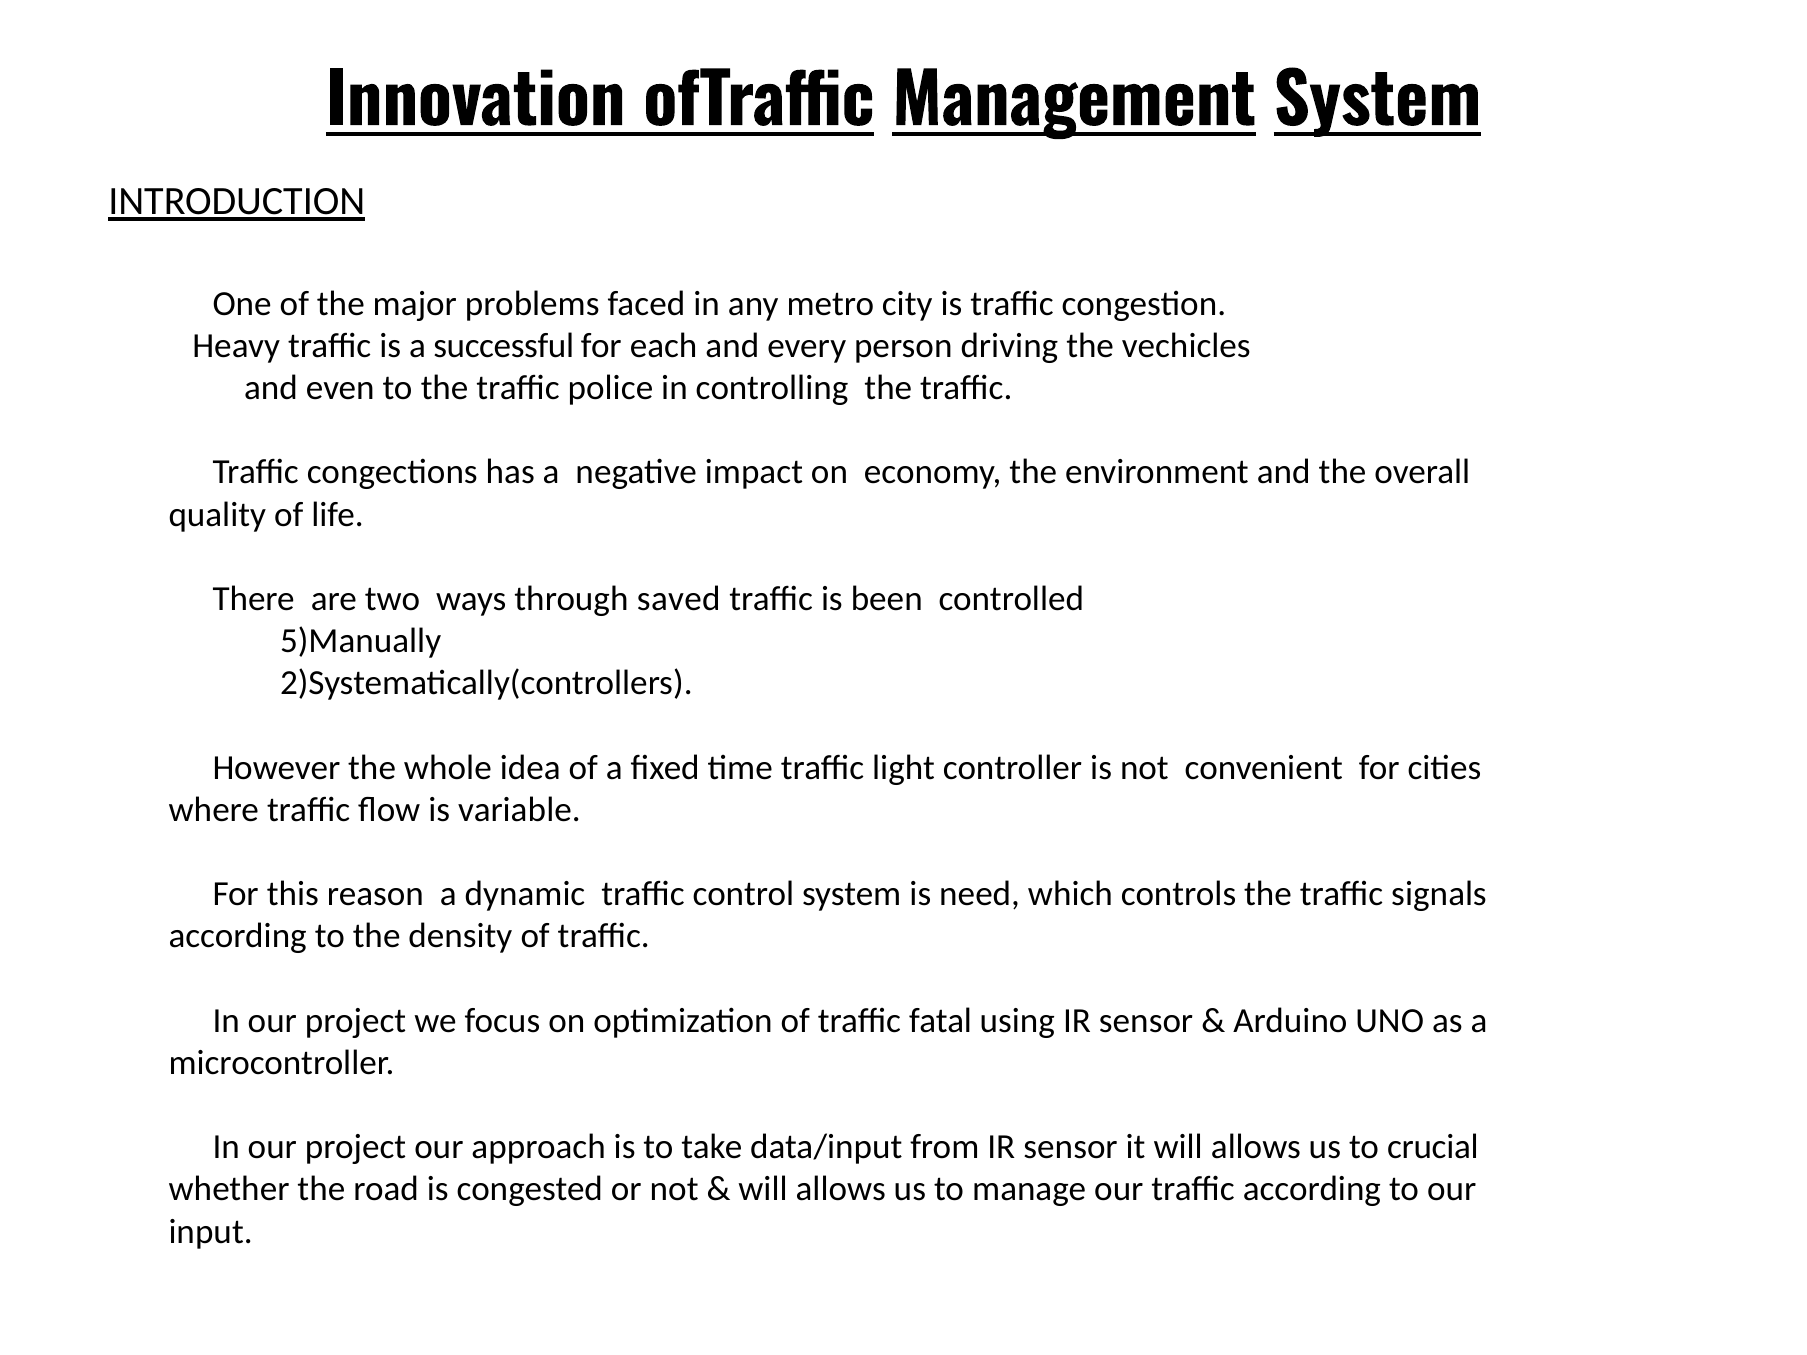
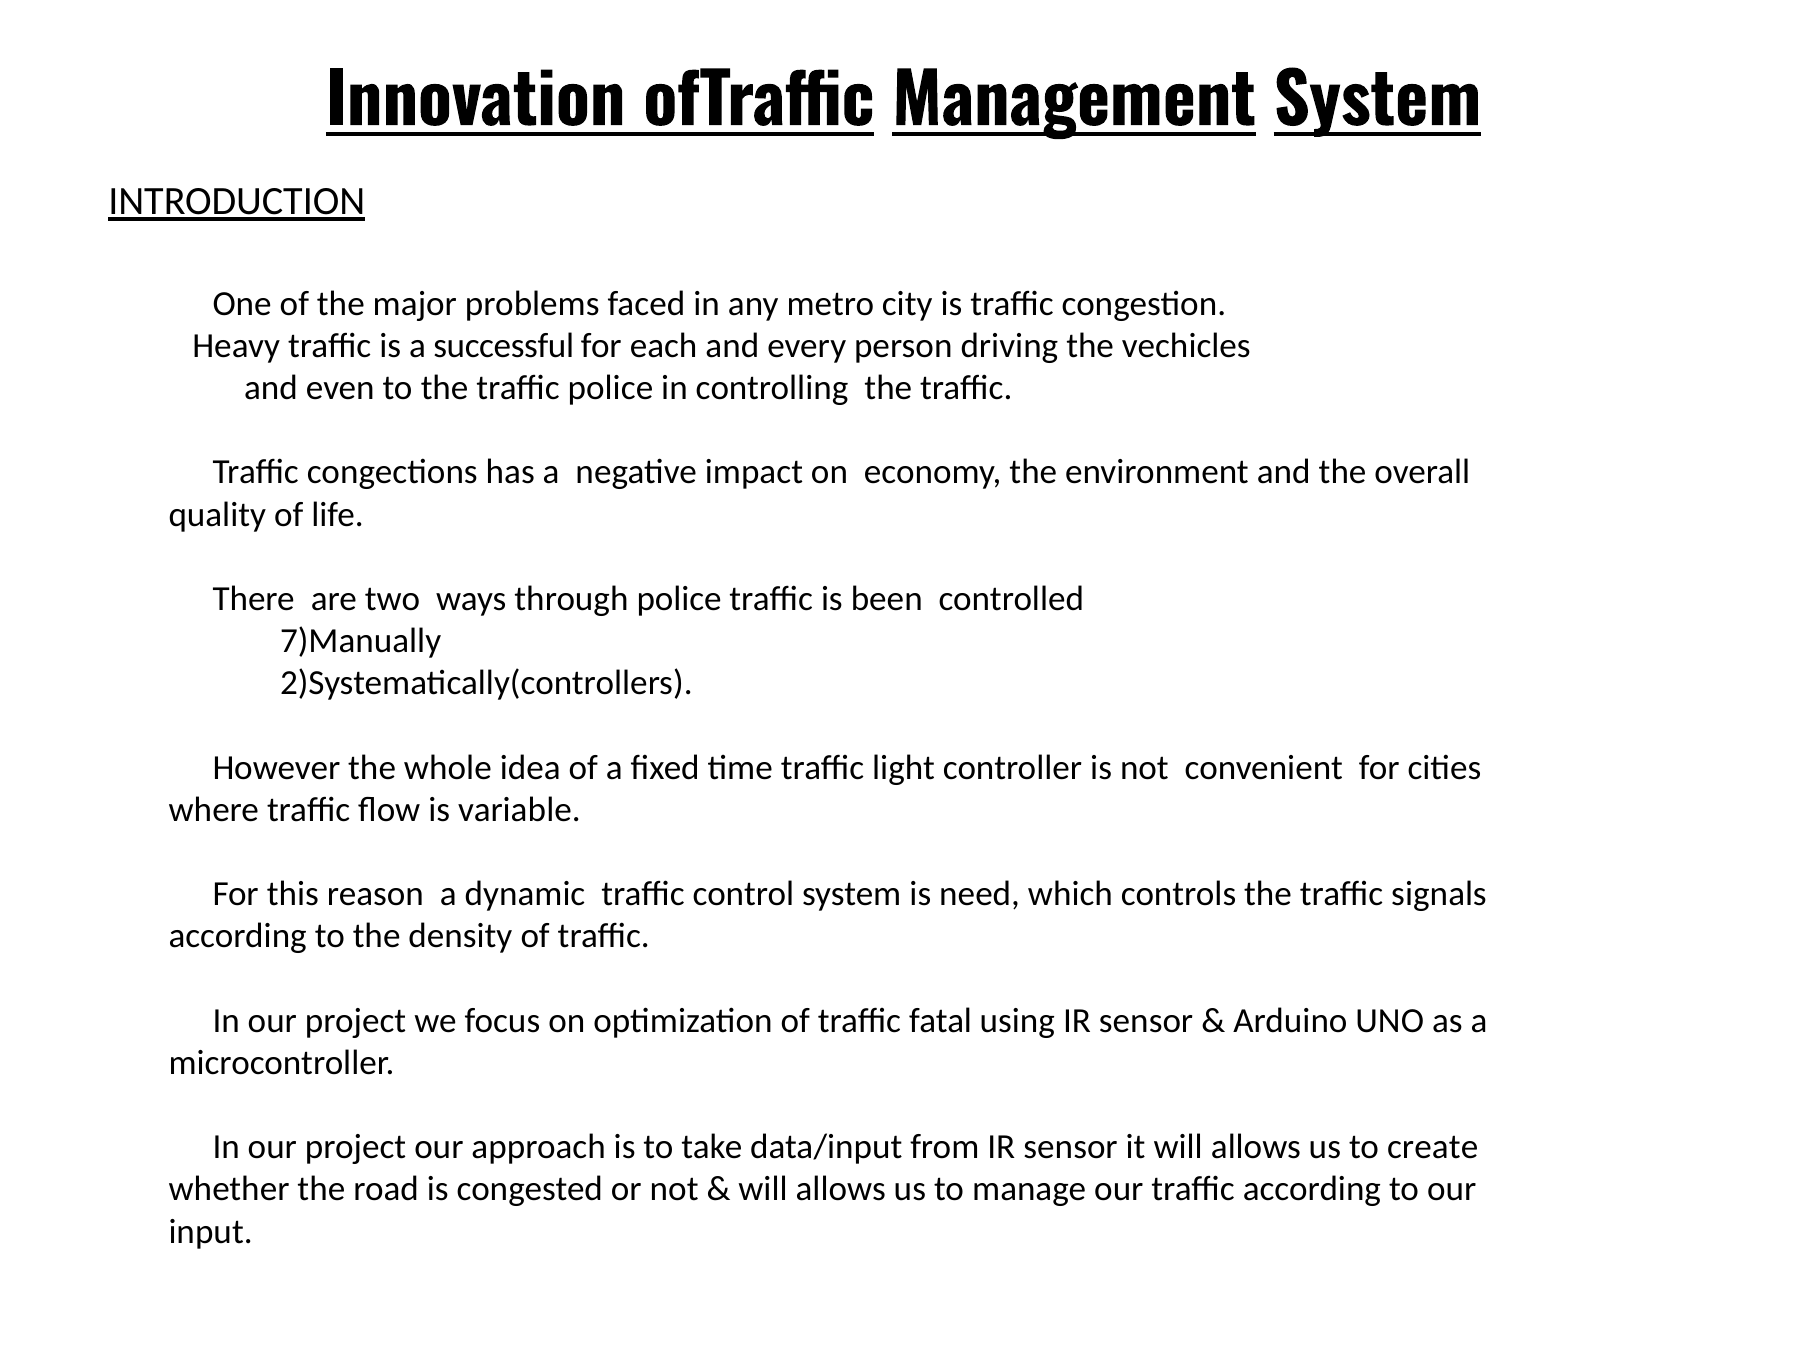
through saved: saved -> police
5)Manually: 5)Manually -> 7)Manually
crucial: crucial -> create
